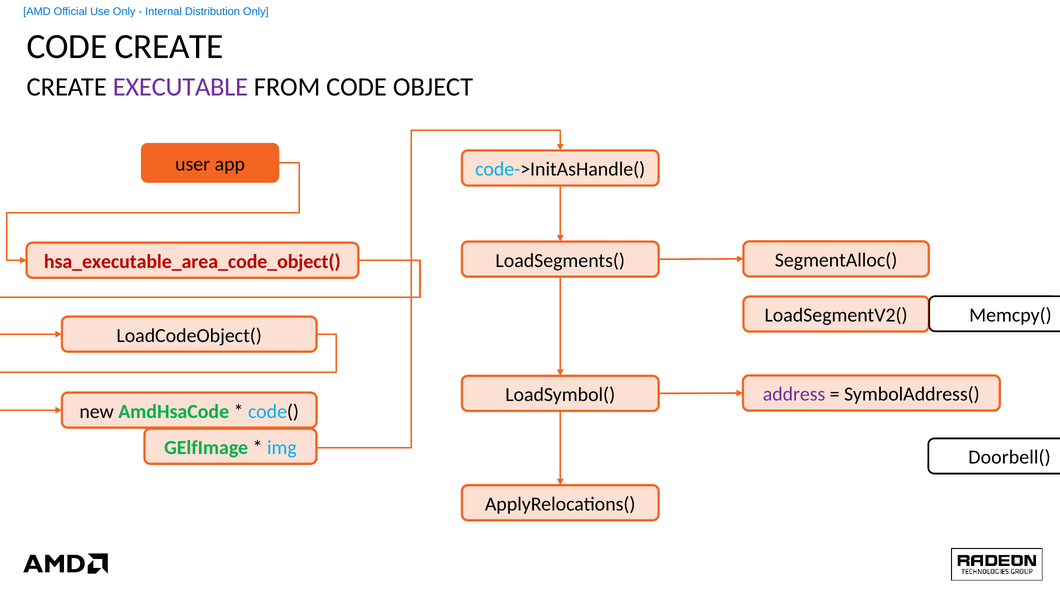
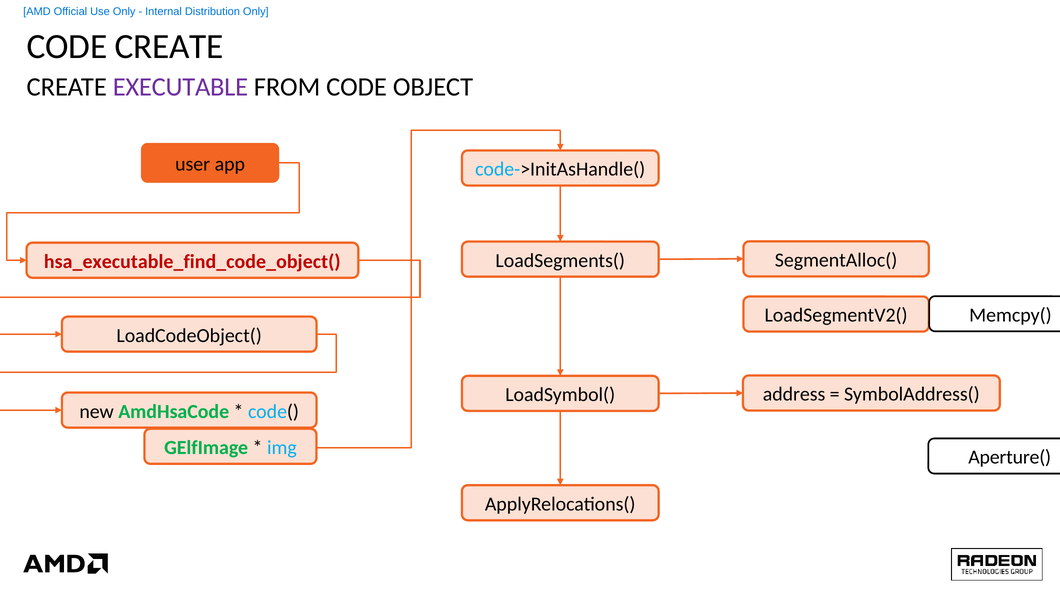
hsa_executable_area_code_object(: hsa_executable_area_code_object( -> hsa_executable_find_code_object(
address colour: purple -> black
Doorbell(: Doorbell( -> Aperture(
